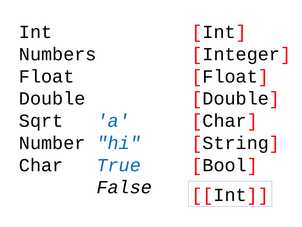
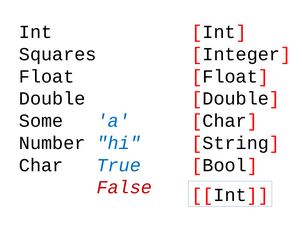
Numbers: Numbers -> Squares
Sqrt: Sqrt -> Some
False colour: black -> red
